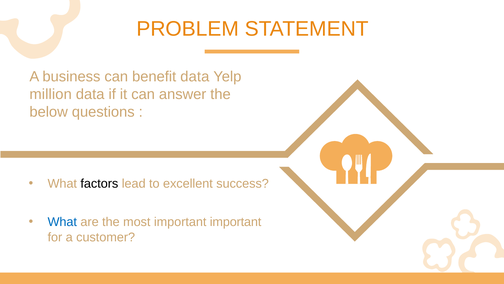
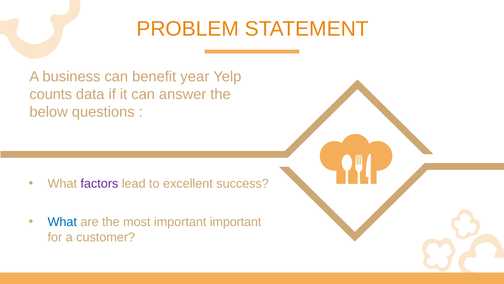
benefit data: data -> year
million: million -> counts
factors colour: black -> purple
